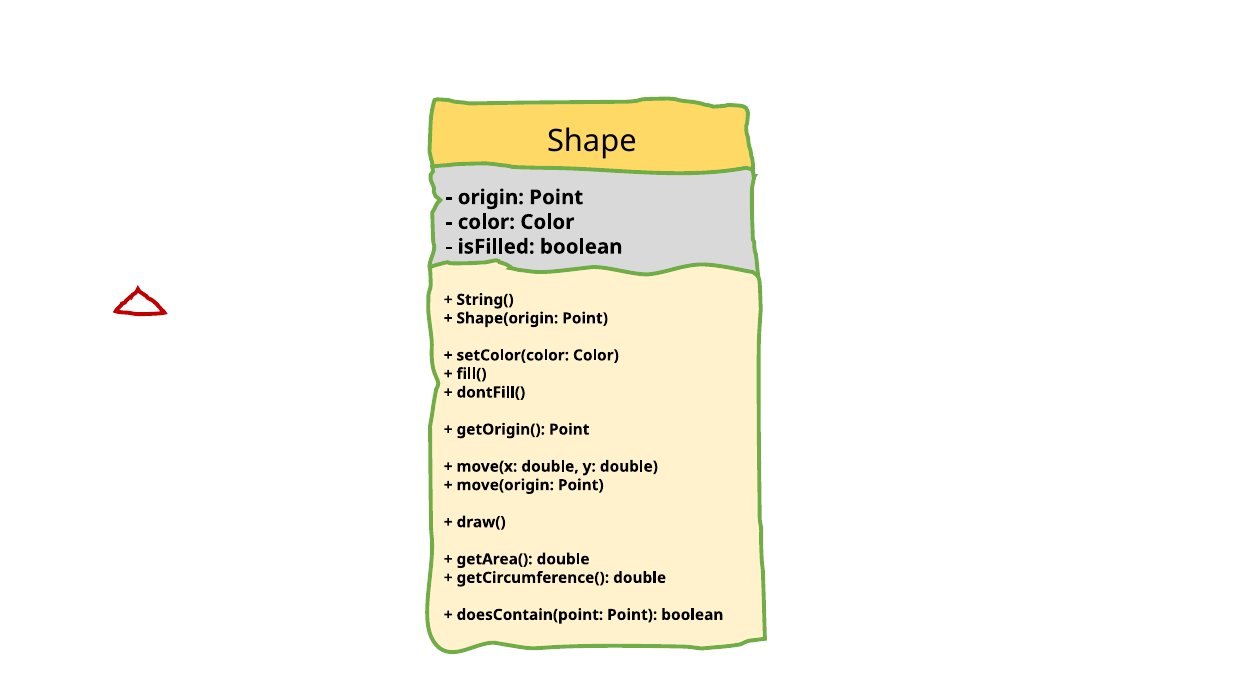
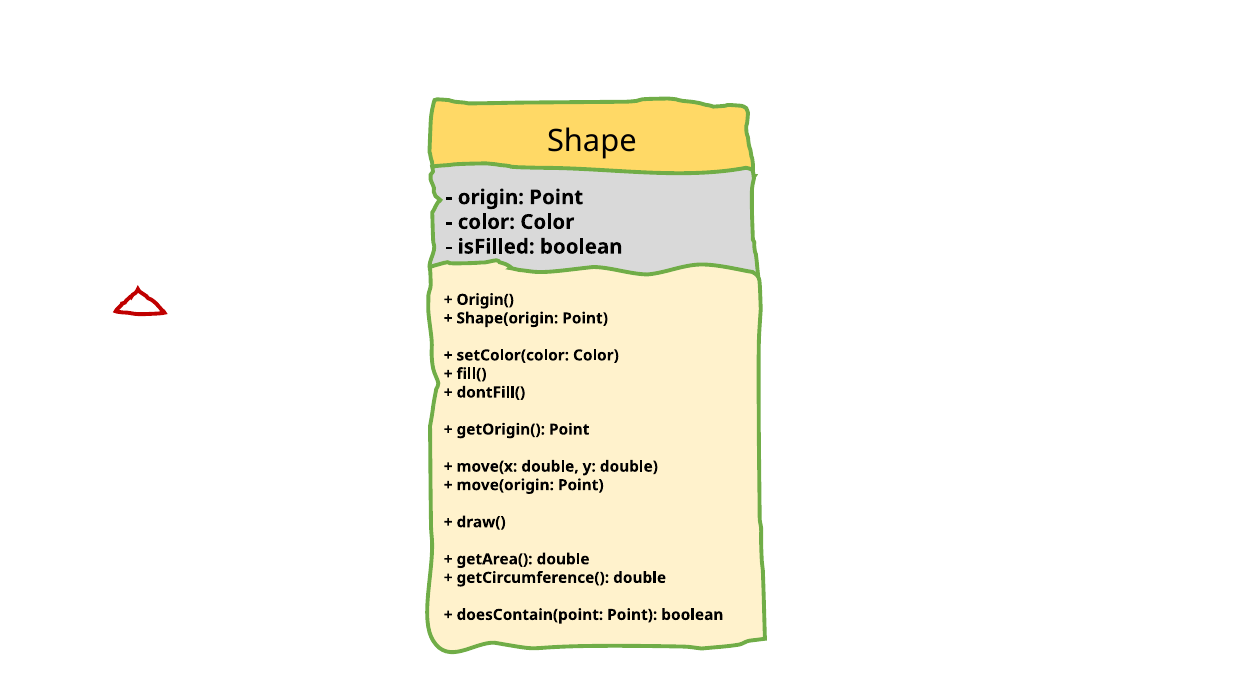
String(: String( -> Origin(
